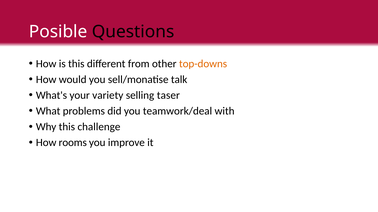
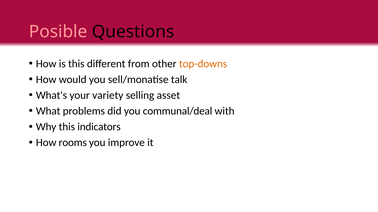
Posible colour: white -> pink
taser: taser -> asset
teamwork/deal: teamwork/deal -> communal/deal
challenge: challenge -> indicators
